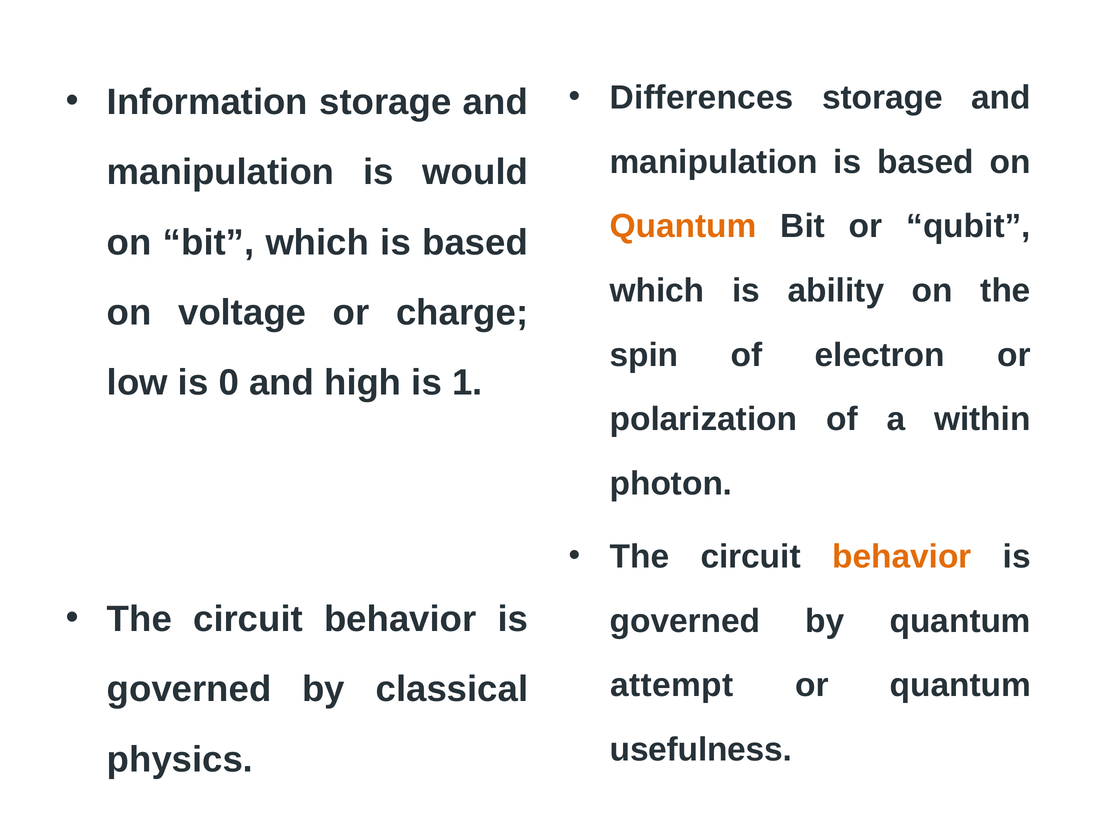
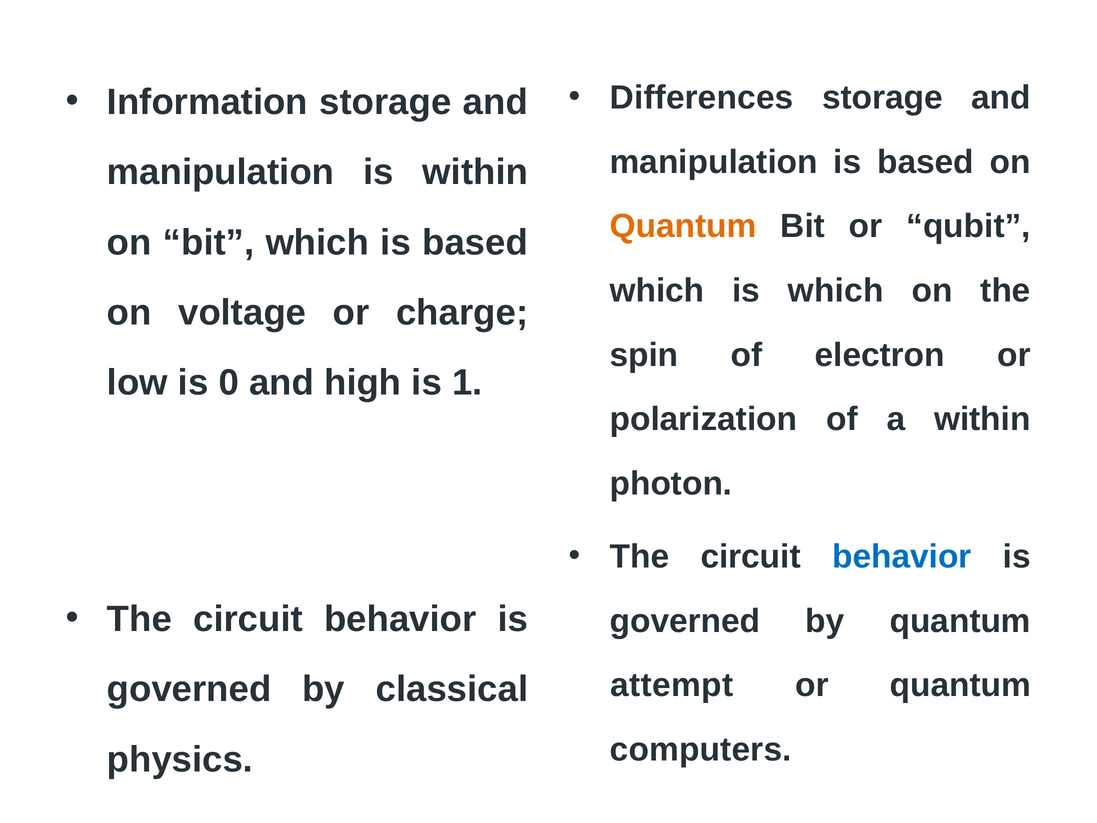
is would: would -> within
is ability: ability -> which
behavior at (902, 556) colour: orange -> blue
usefulness: usefulness -> computers
